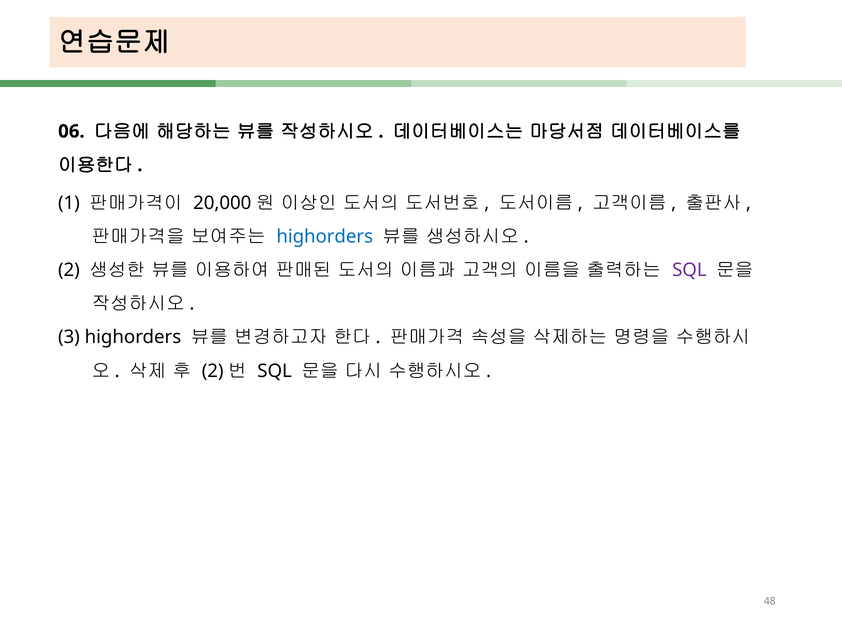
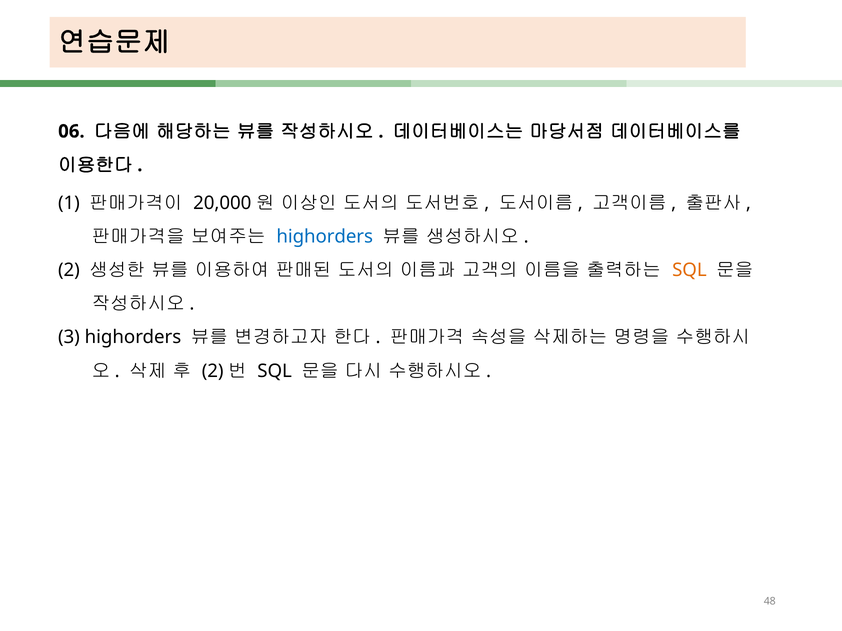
SQL at (689, 270) colour: purple -> orange
